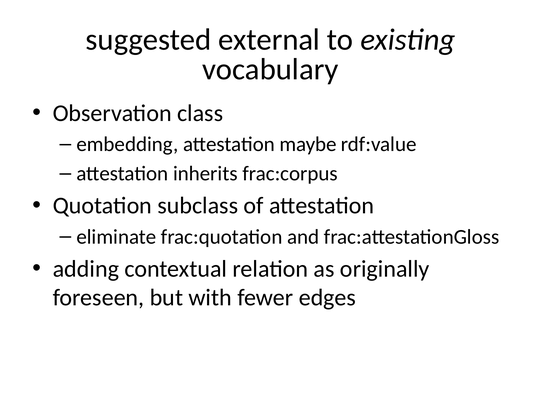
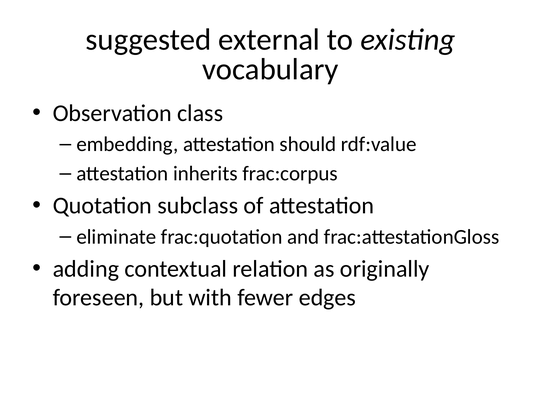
maybe: maybe -> should
